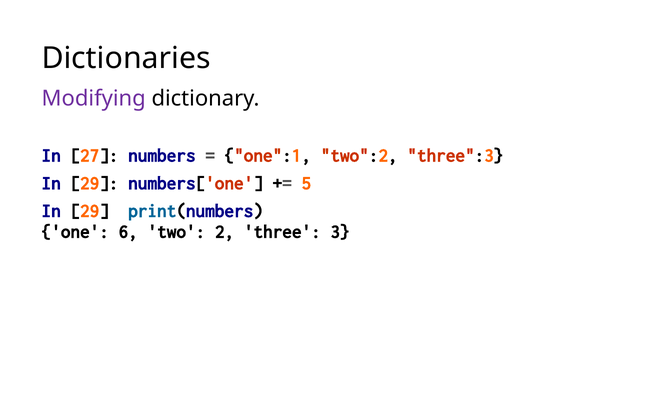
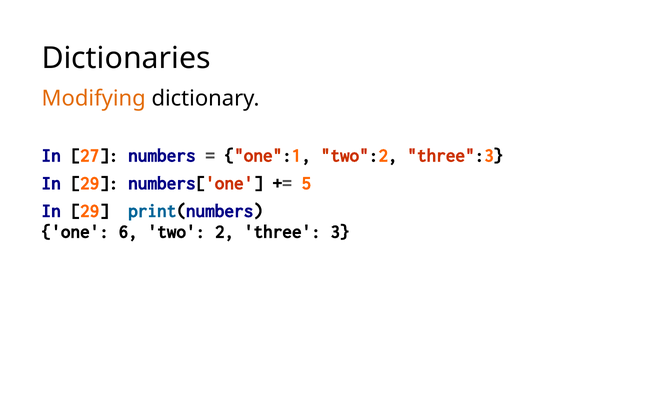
Modifying colour: purple -> orange
